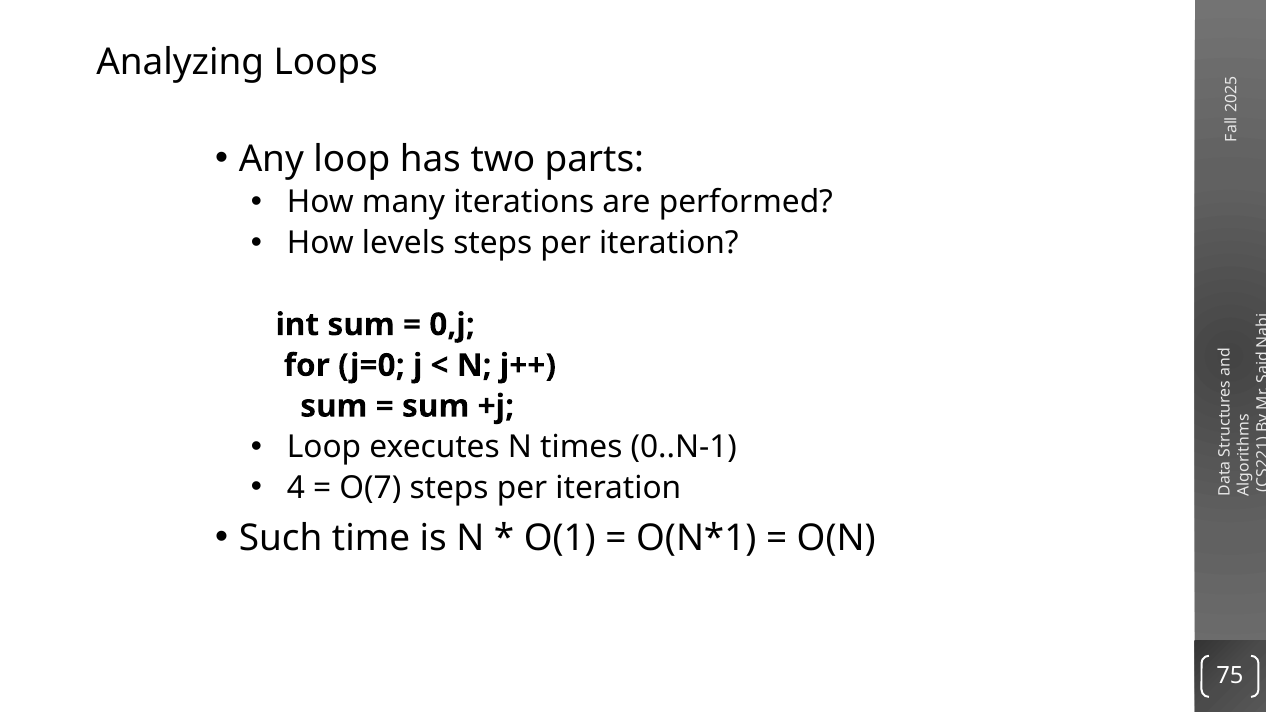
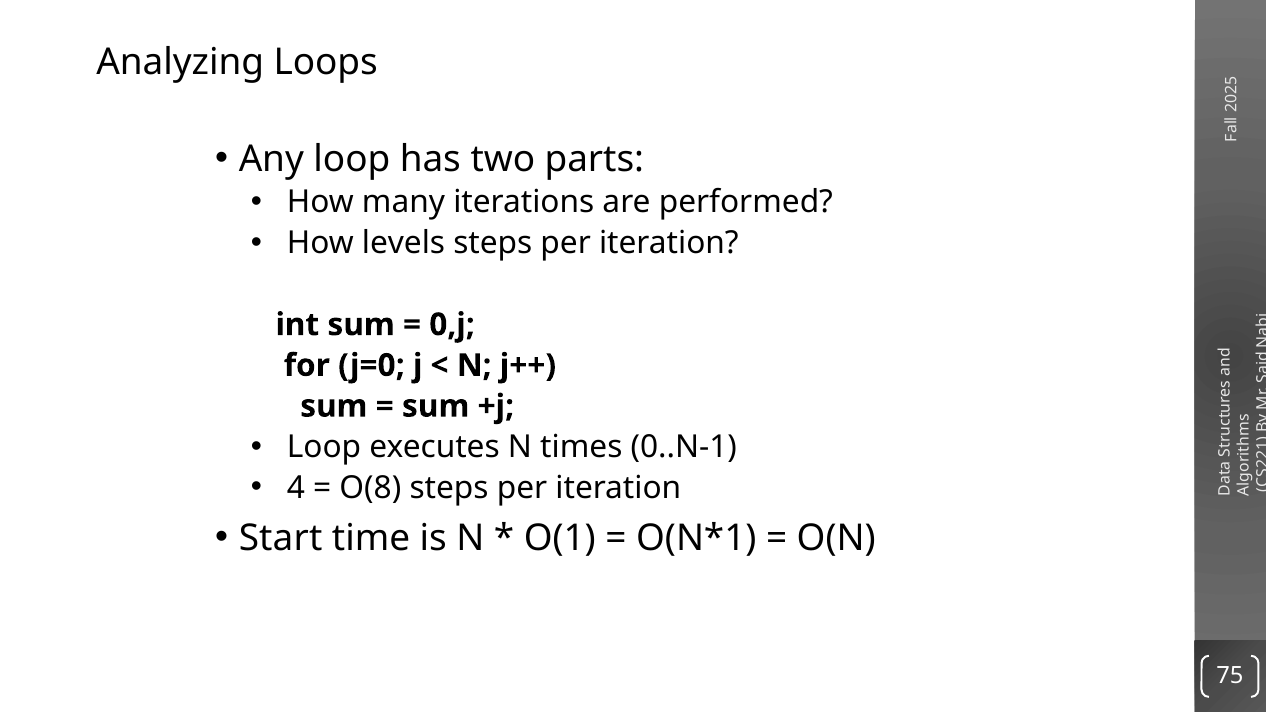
O(7: O(7 -> O(8
Such: Such -> Start
